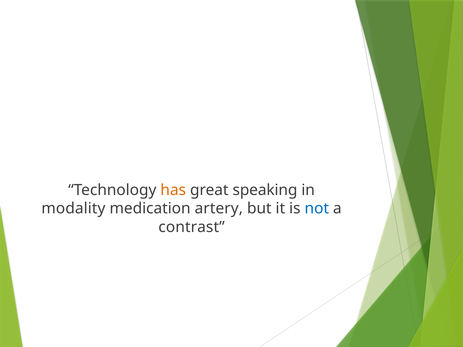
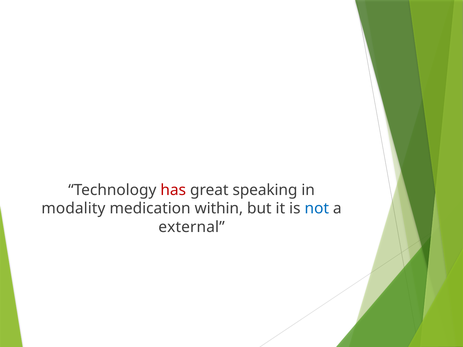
has colour: orange -> red
artery: artery -> within
contrast: contrast -> external
